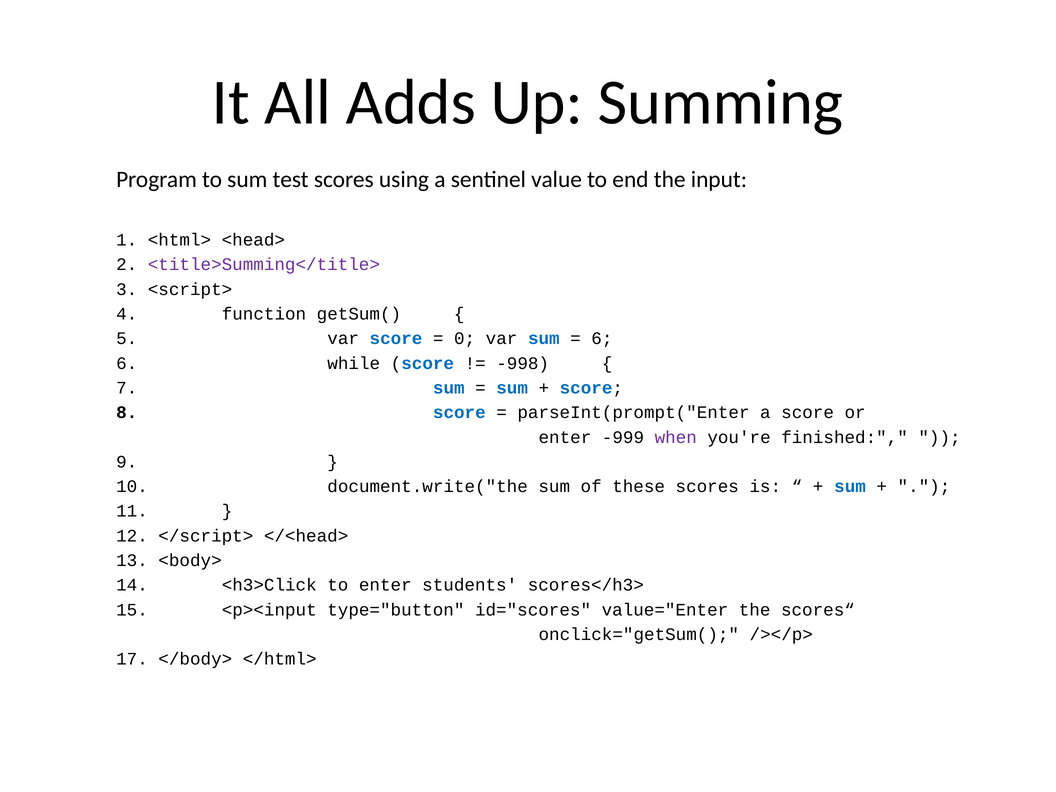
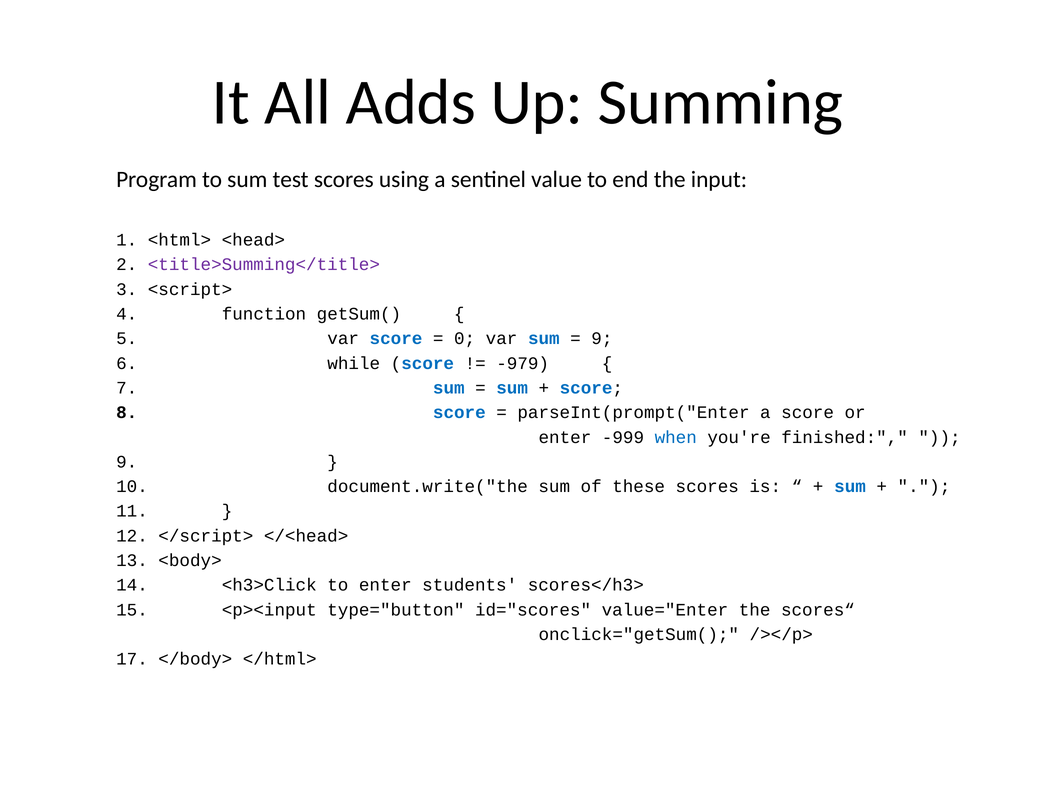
6 at (602, 339): 6 -> 9
-998: -998 -> -979
when colour: purple -> blue
